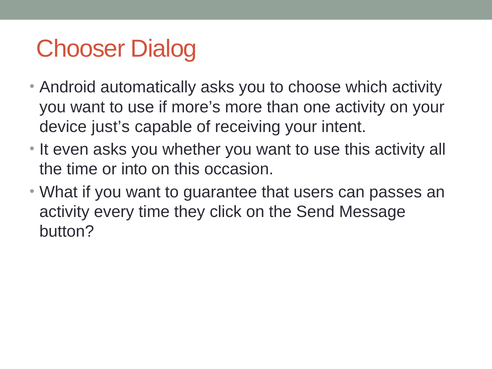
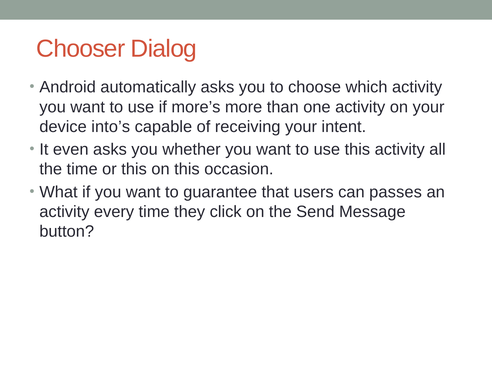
just’s: just’s -> into’s
or into: into -> this
